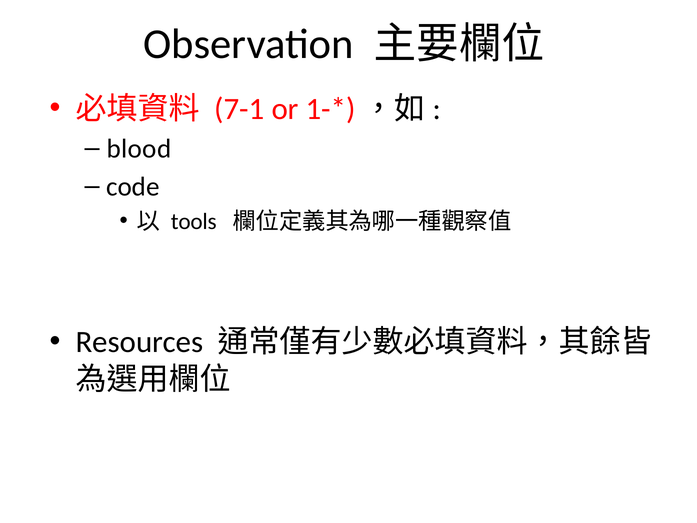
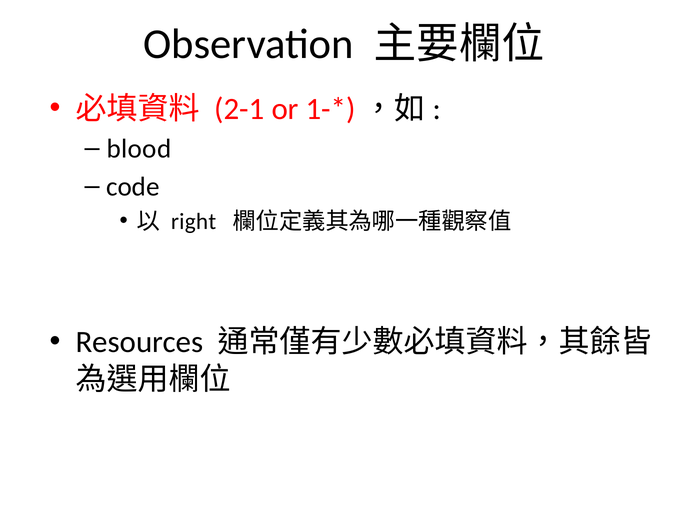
7-1: 7-1 -> 2-1
tools: tools -> right
